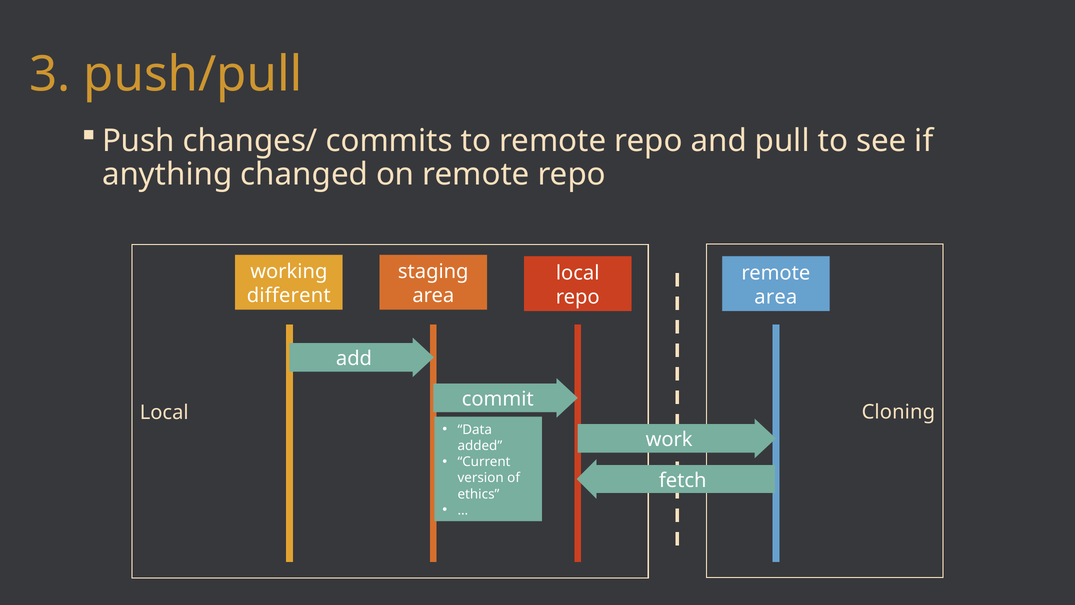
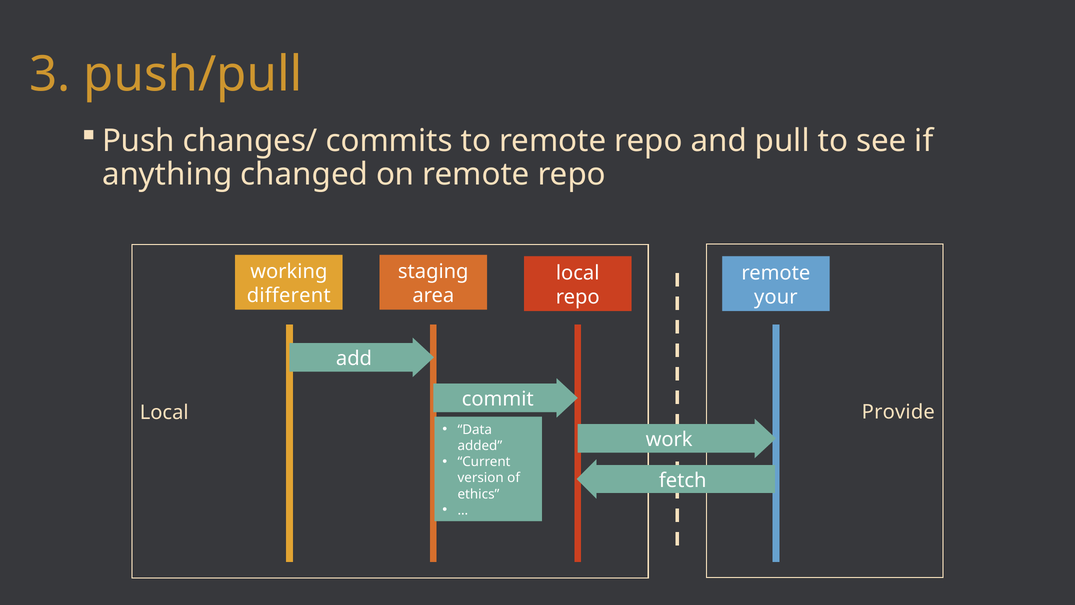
area at (776, 297): area -> your
Cloning: Cloning -> Provide
